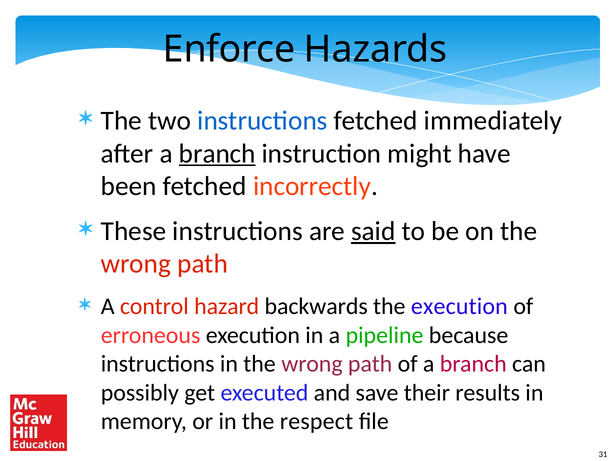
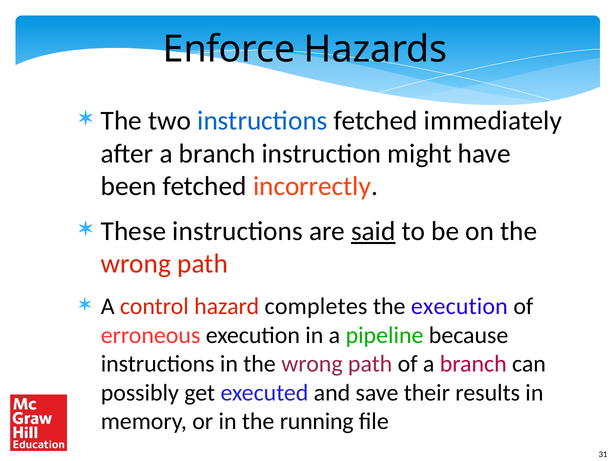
branch at (217, 154) underline: present -> none
backwards: backwards -> completes
respect: respect -> running
